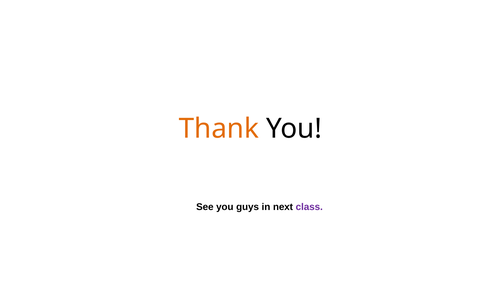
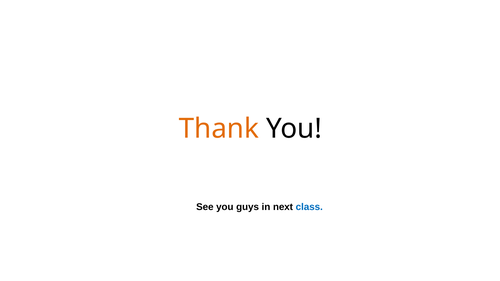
class colour: purple -> blue
